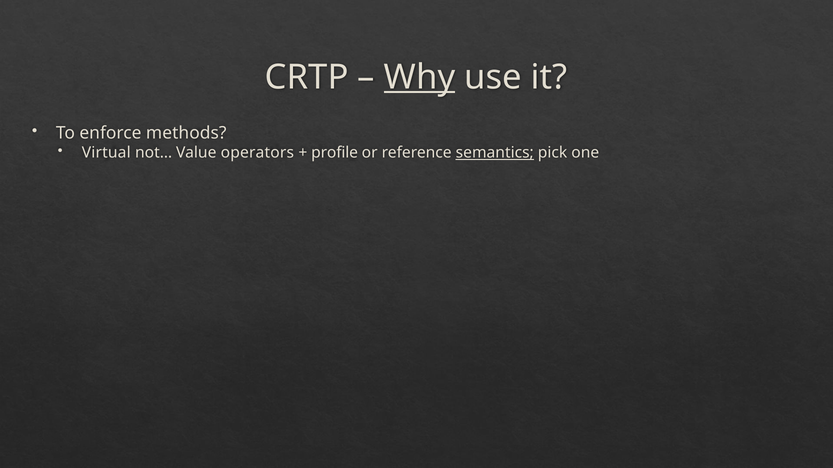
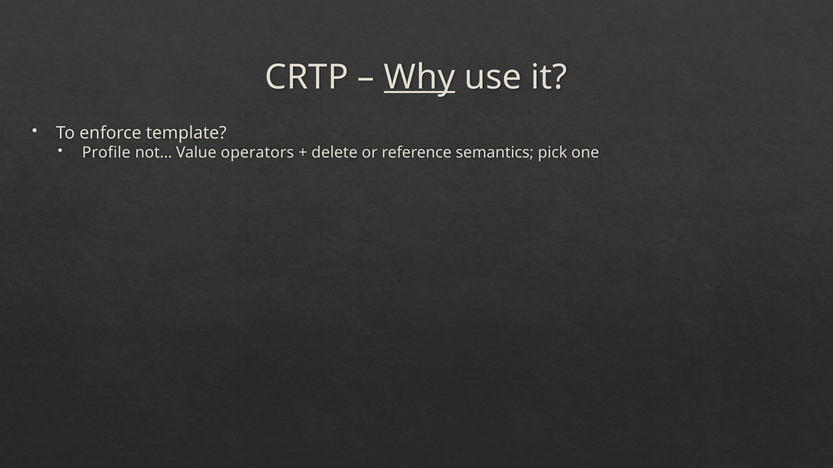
methods: methods -> template
Virtual: Virtual -> Profile
profile: profile -> delete
semantics underline: present -> none
